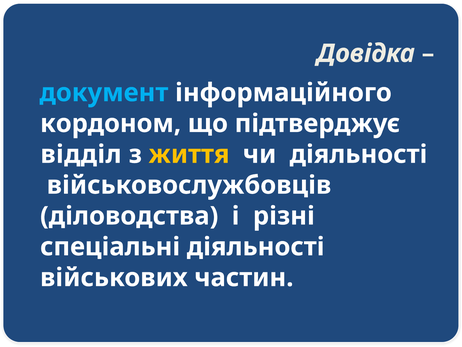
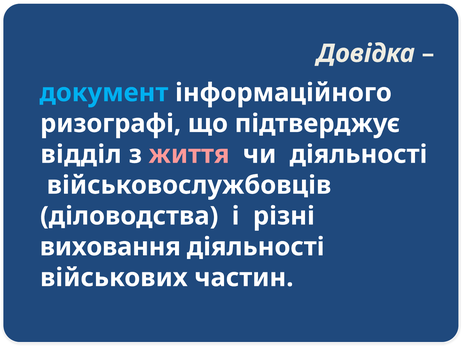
кордоном: кордоном -> ризографі
життя colour: yellow -> pink
спеціальні: спеціальні -> виховання
